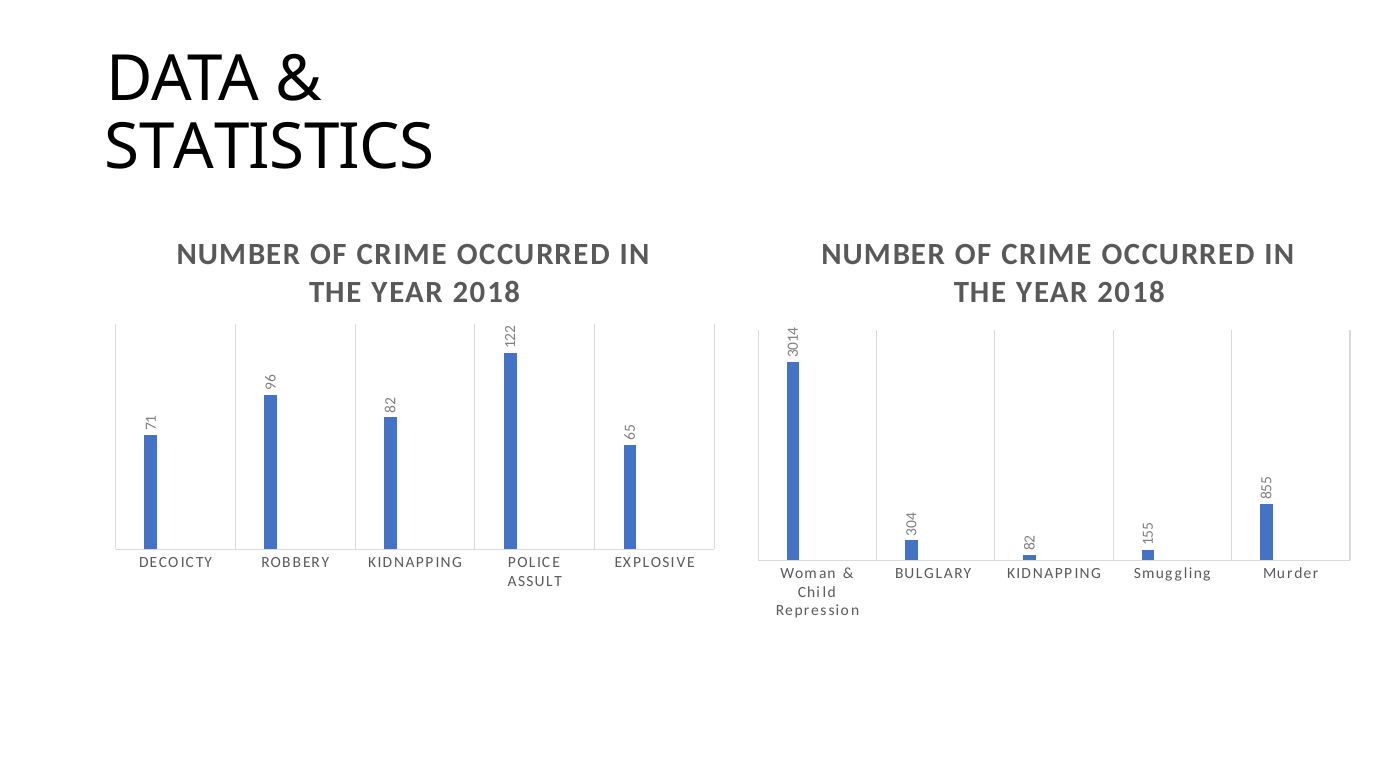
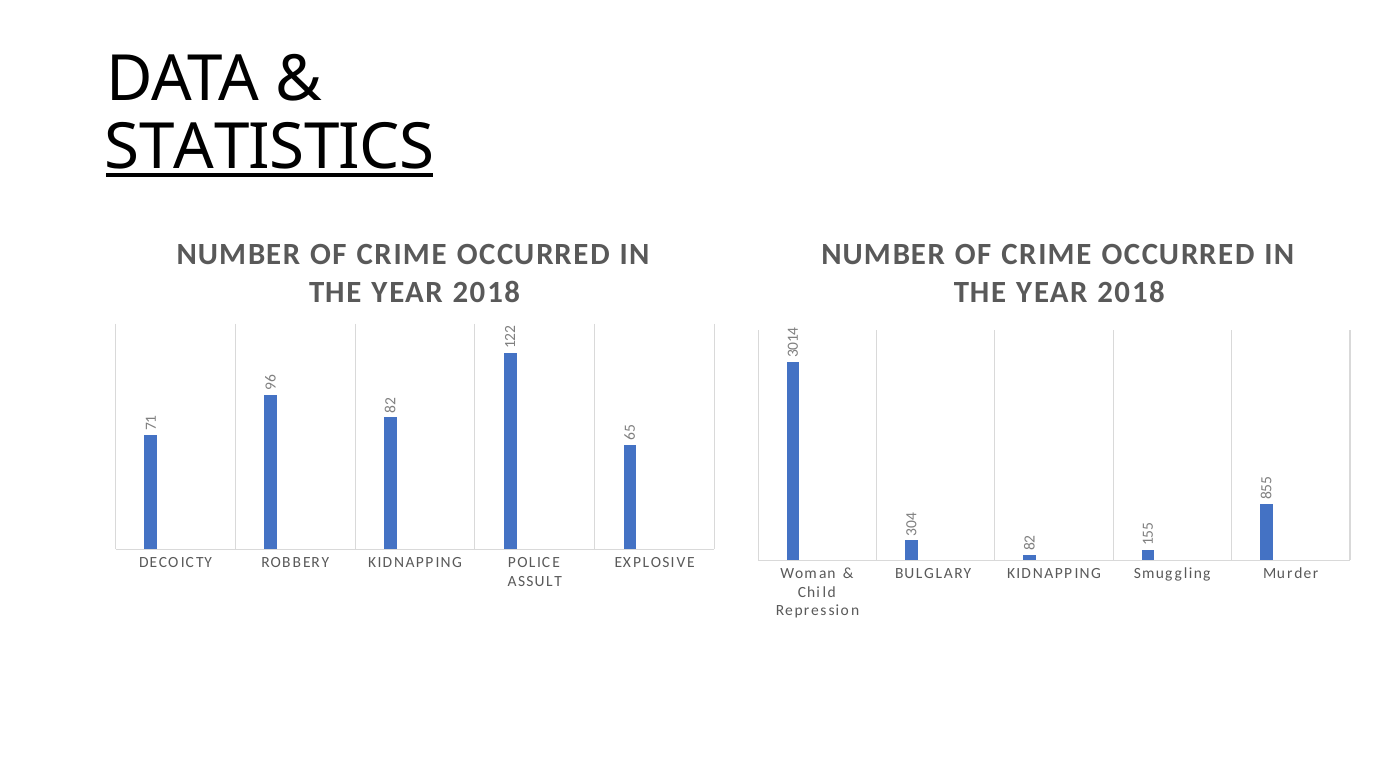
STATISTICS underline: none -> present
